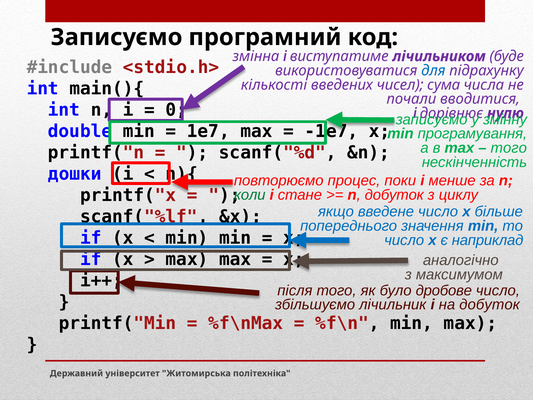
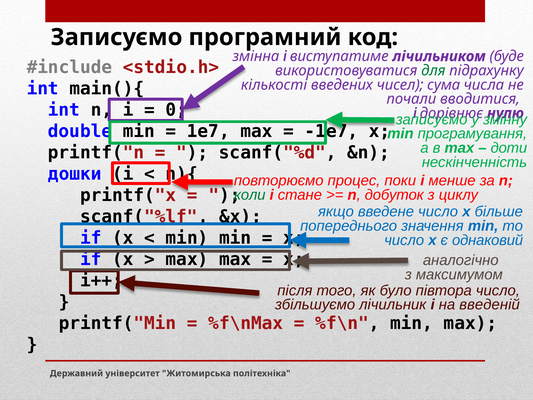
для colour: blue -> green
того at (509, 148): того -> доти
наприклад: наприклад -> однаковий
дробове: дробове -> півтора
на добуток: добуток -> введеній
